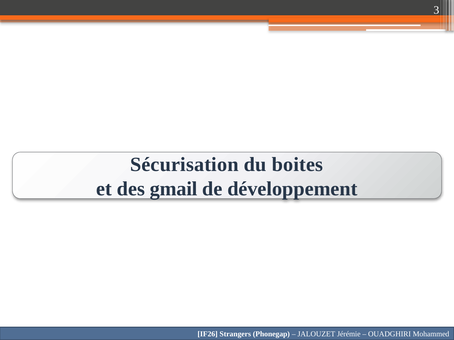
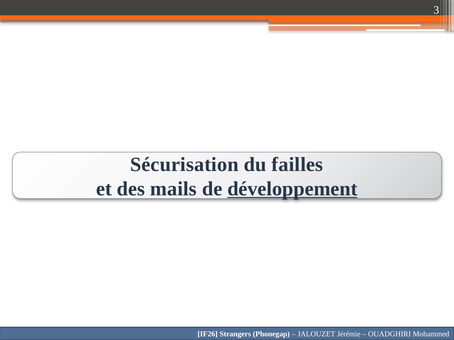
boites: boites -> failles
gmail: gmail -> mails
développement underline: none -> present
